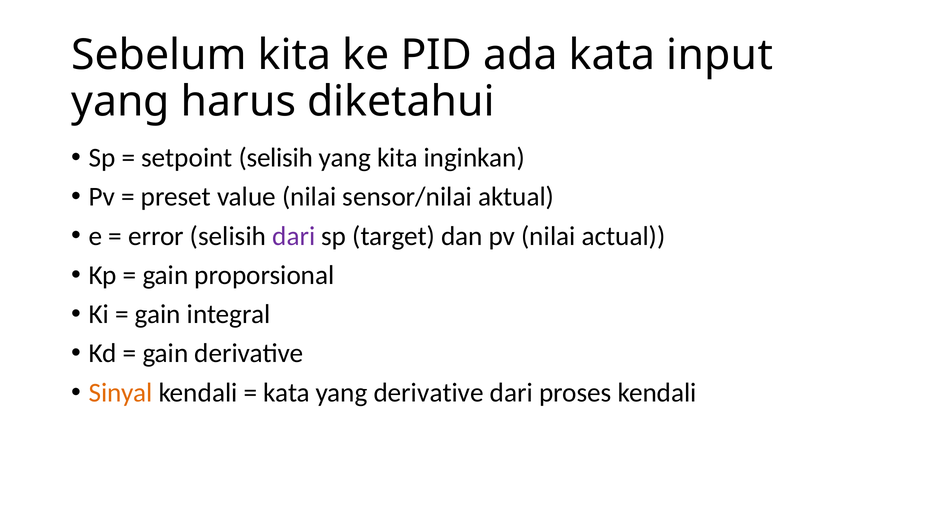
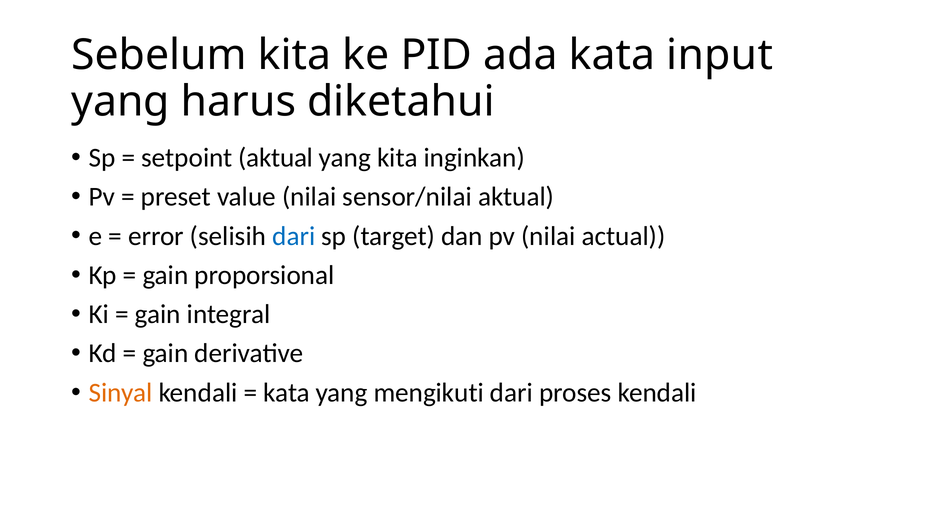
setpoint selisih: selisih -> aktual
dari at (294, 236) colour: purple -> blue
yang derivative: derivative -> mengikuti
